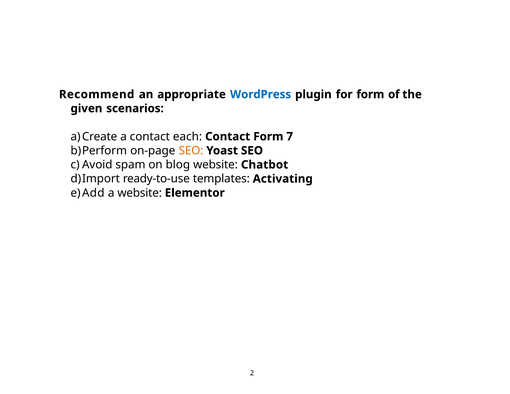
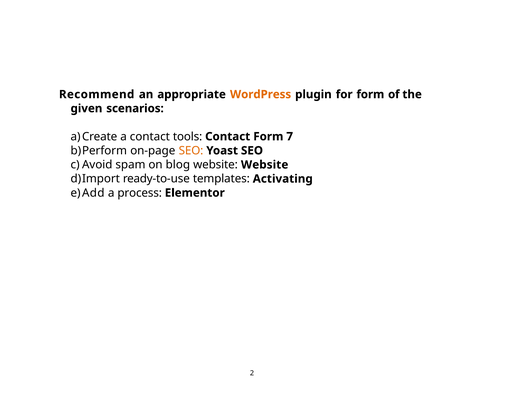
WordPress colour: blue -> orange
each: each -> tools
website Chatbot: Chatbot -> Website
a website: website -> process
